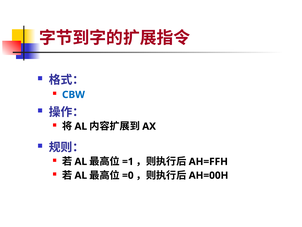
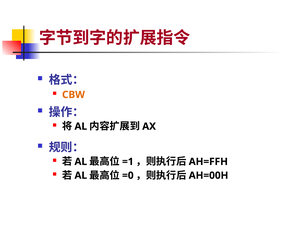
CBW colour: blue -> orange
